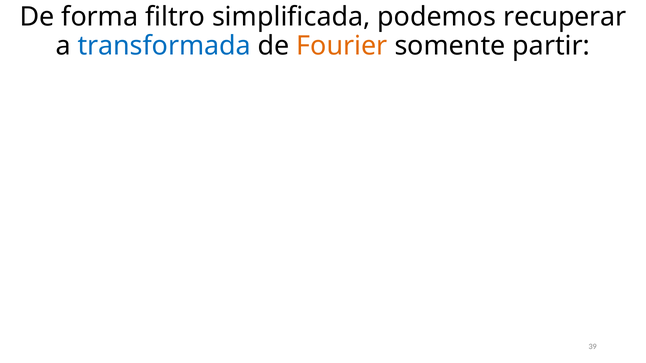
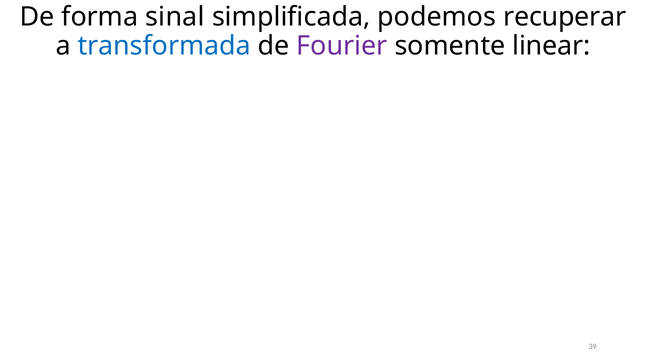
filtro: filtro -> sinal
Fourier colour: orange -> purple
partir: partir -> linear
